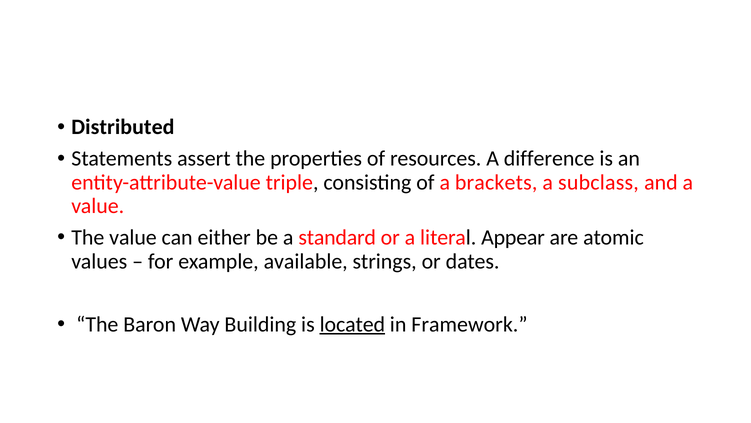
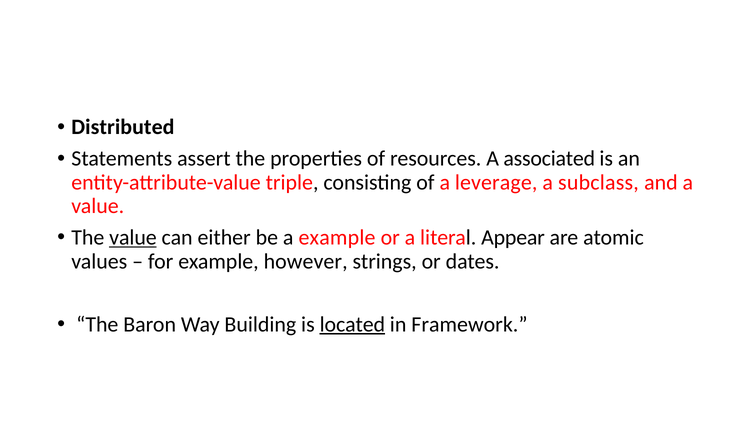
difference: difference -> associated
brackets: brackets -> leverage
value at (133, 237) underline: none -> present
a standard: standard -> example
available: available -> however
